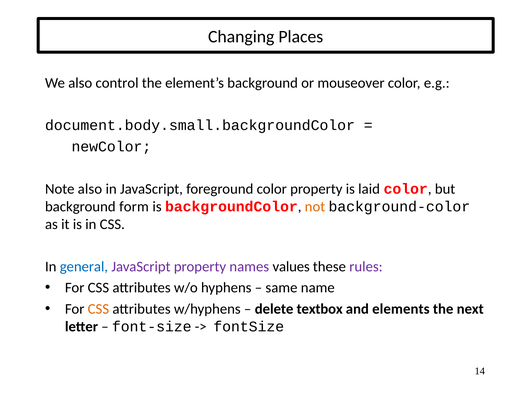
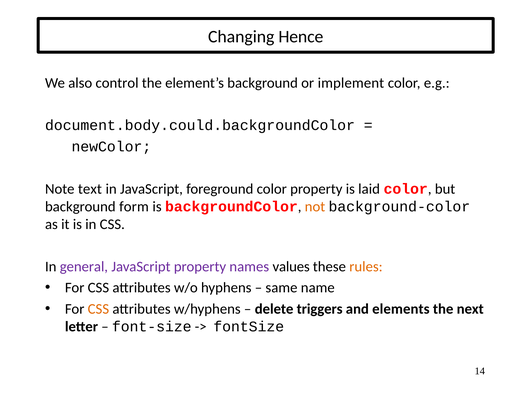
Places: Places -> Hence
mouseover: mouseover -> implement
document.body.small.backgroundColor: document.body.small.backgroundColor -> document.body.could.backgroundColor
Note also: also -> text
general colour: blue -> purple
rules colour: purple -> orange
textbox: textbox -> triggers
